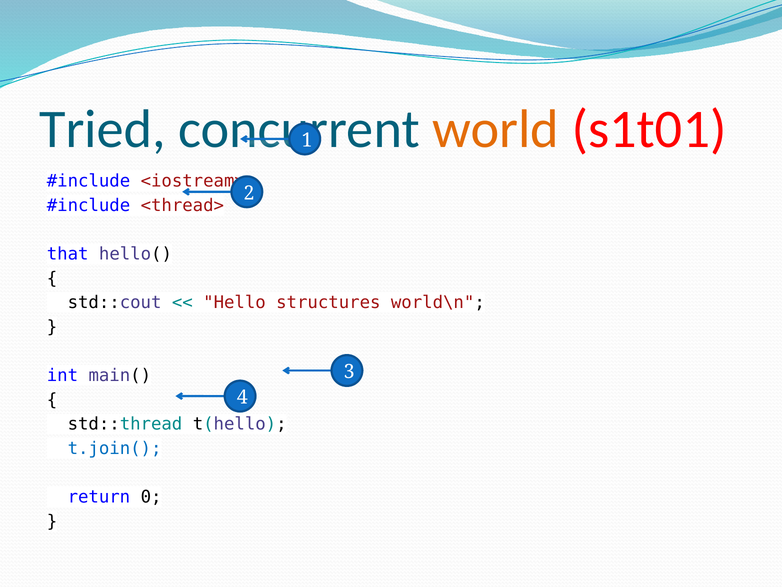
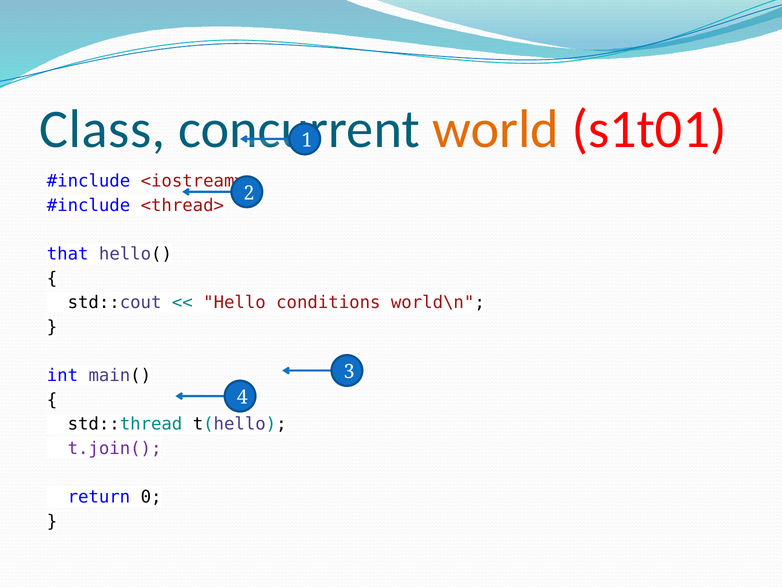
Tried: Tried -> Class
structures: structures -> conditions
t.join( colour: blue -> purple
